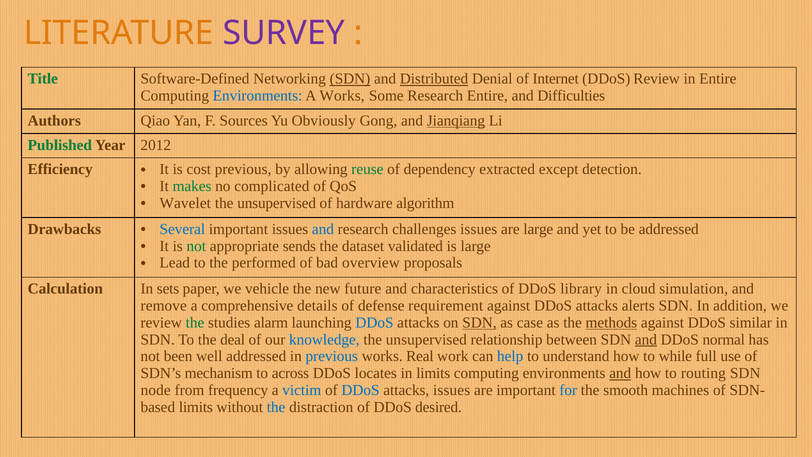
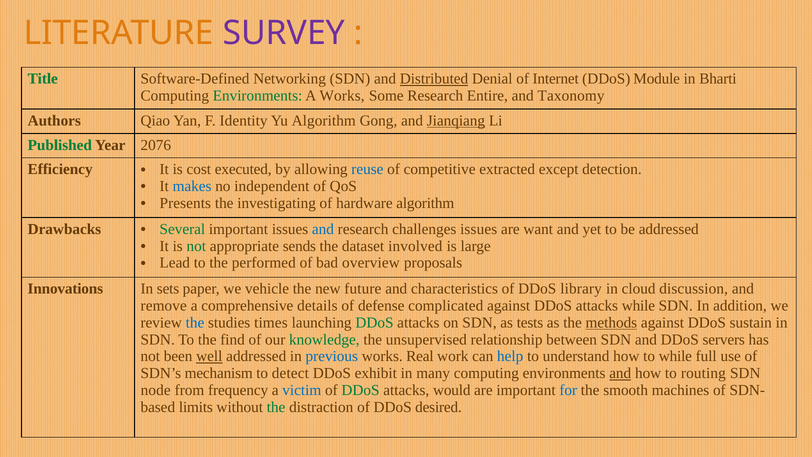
SDN at (350, 79) underline: present -> none
DDoS Review: Review -> Module
in Entire: Entire -> Bharti
Environments at (258, 96) colour: blue -> green
Difficulties: Difficulties -> Taxonomy
Sources: Sources -> Identity
Yu Obviously: Obviously -> Algorithm
2012: 2012 -> 2076
cost previous: previous -> executed
reuse colour: green -> blue
dependency: dependency -> competitive
makes colour: green -> blue
complicated: complicated -> independent
Wavelet: Wavelet -> Presents
unsupervised at (277, 203): unsupervised -> investigating
Several colour: blue -> green
are large: large -> want
validated: validated -> involved
Calculation: Calculation -> Innovations
simulation: simulation -> discussion
requirement: requirement -> complicated
attacks alerts: alerts -> while
the at (195, 322) colour: green -> blue
alarm: alarm -> times
DDoS at (374, 322) colour: blue -> green
SDN at (479, 322) underline: present -> none
case: case -> tests
similar: similar -> sustain
deal: deal -> find
knowledge colour: blue -> green
and at (646, 339) underline: present -> none
normal: normal -> servers
well underline: none -> present
across: across -> detect
locates: locates -> exhibit
in limits: limits -> many
DDoS at (360, 390) colour: blue -> green
attacks issues: issues -> would
the at (276, 407) colour: blue -> green
